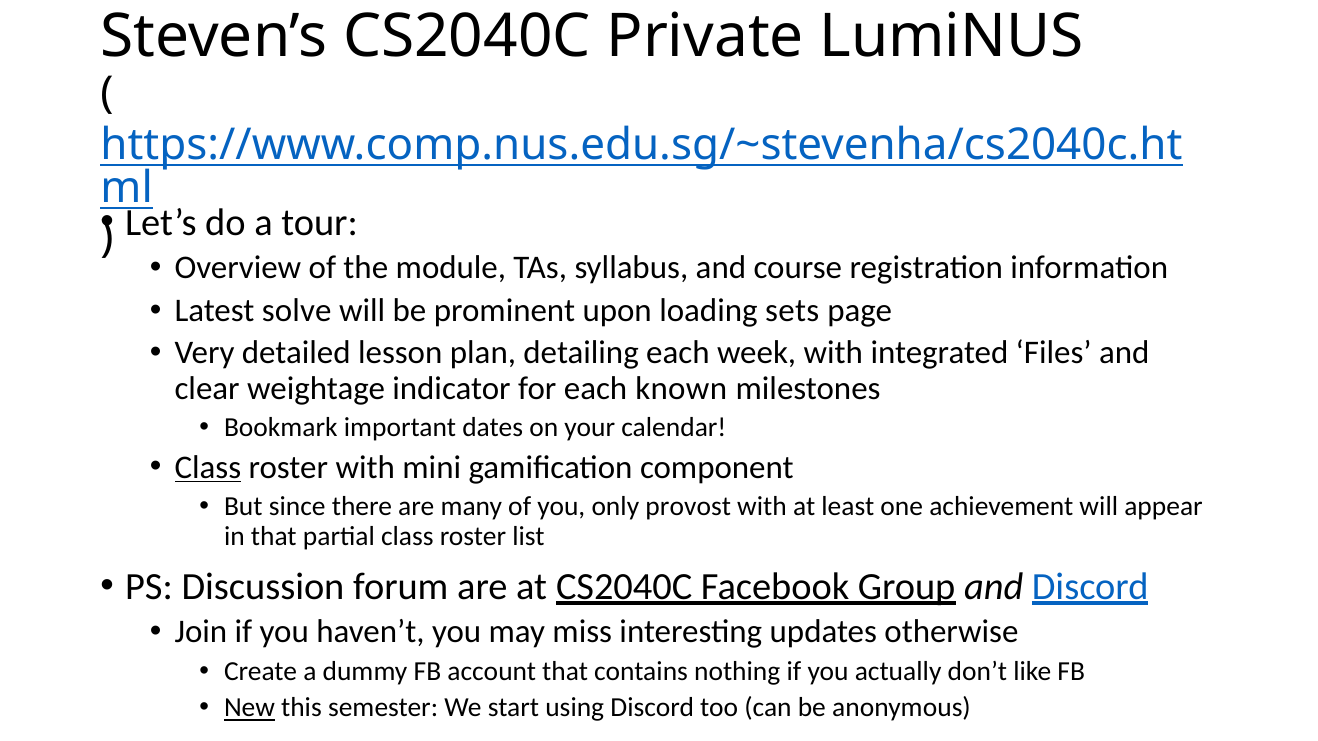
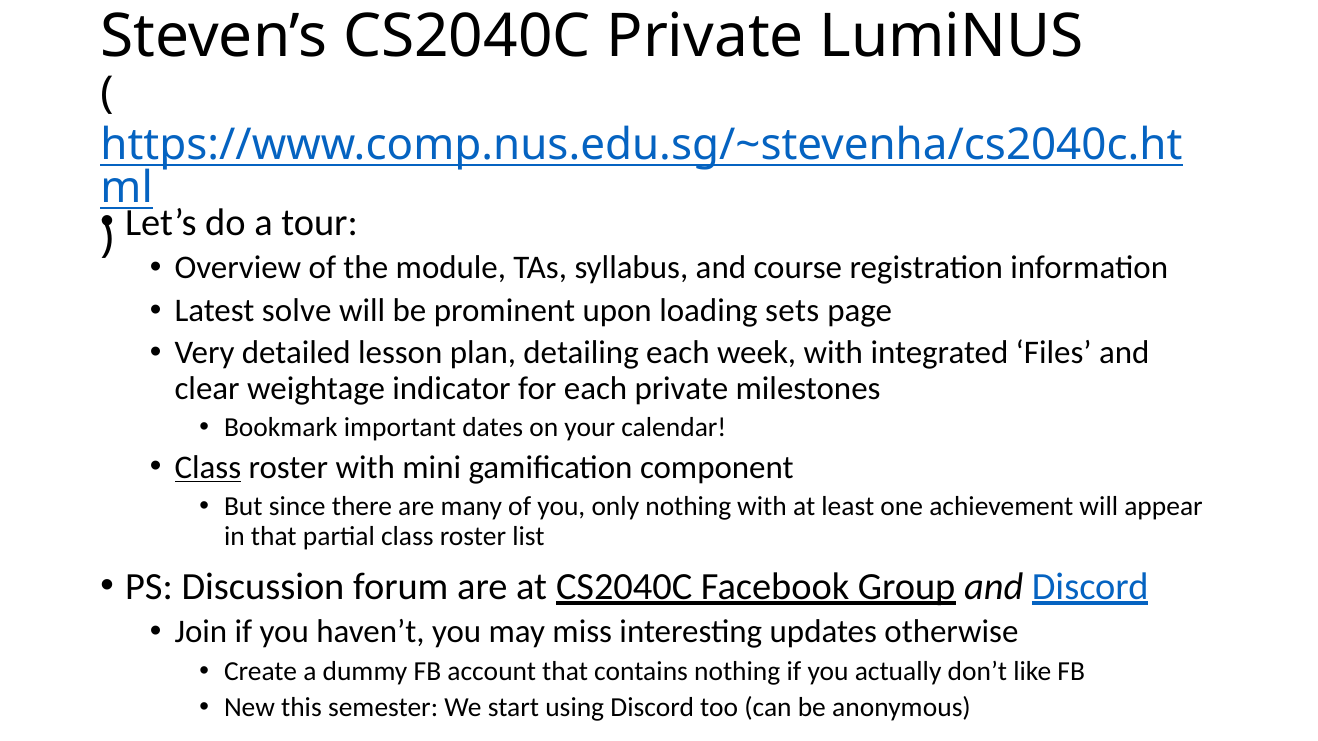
each known: known -> private
only provost: provost -> nothing
New underline: present -> none
